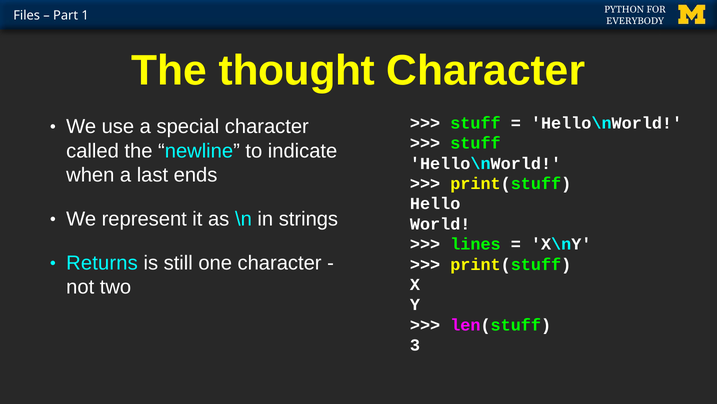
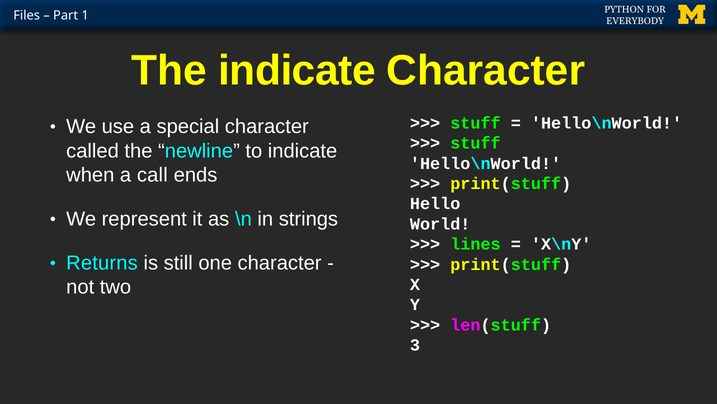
The thought: thought -> indicate
last: last -> call
